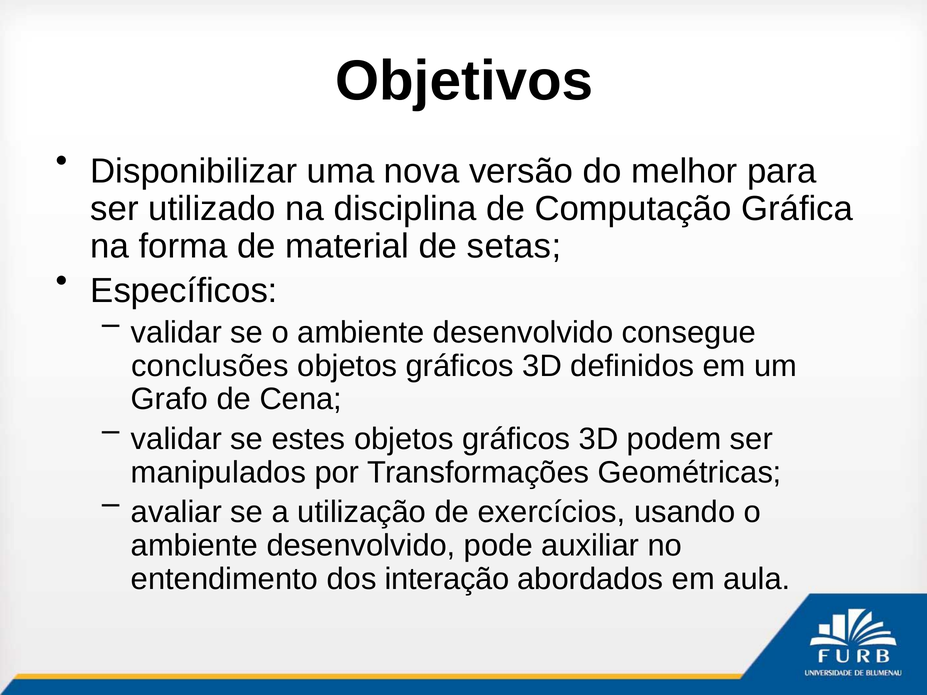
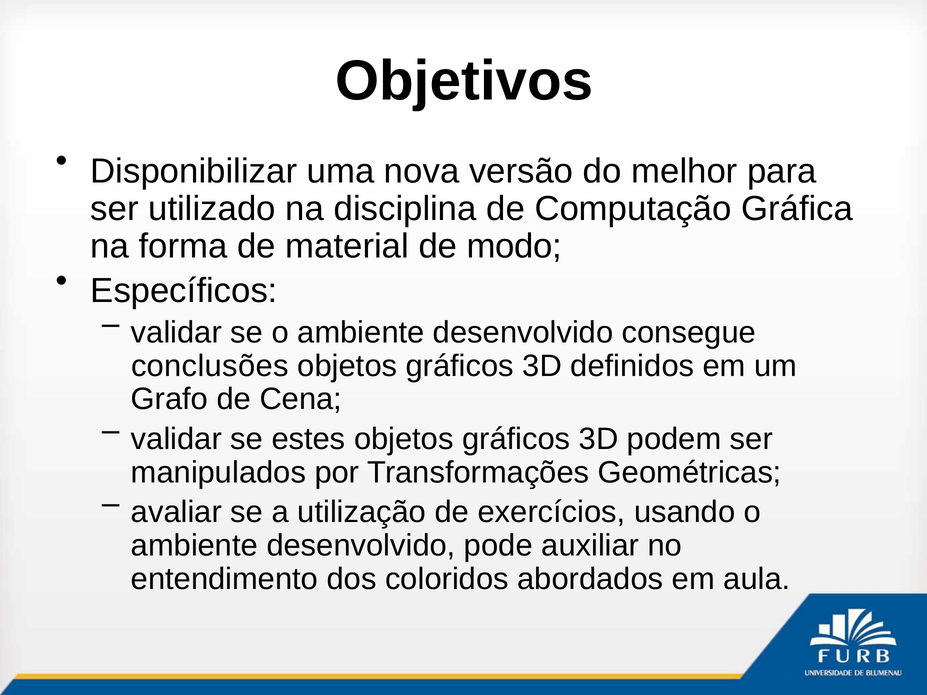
setas: setas -> modo
interação: interação -> coloridos
